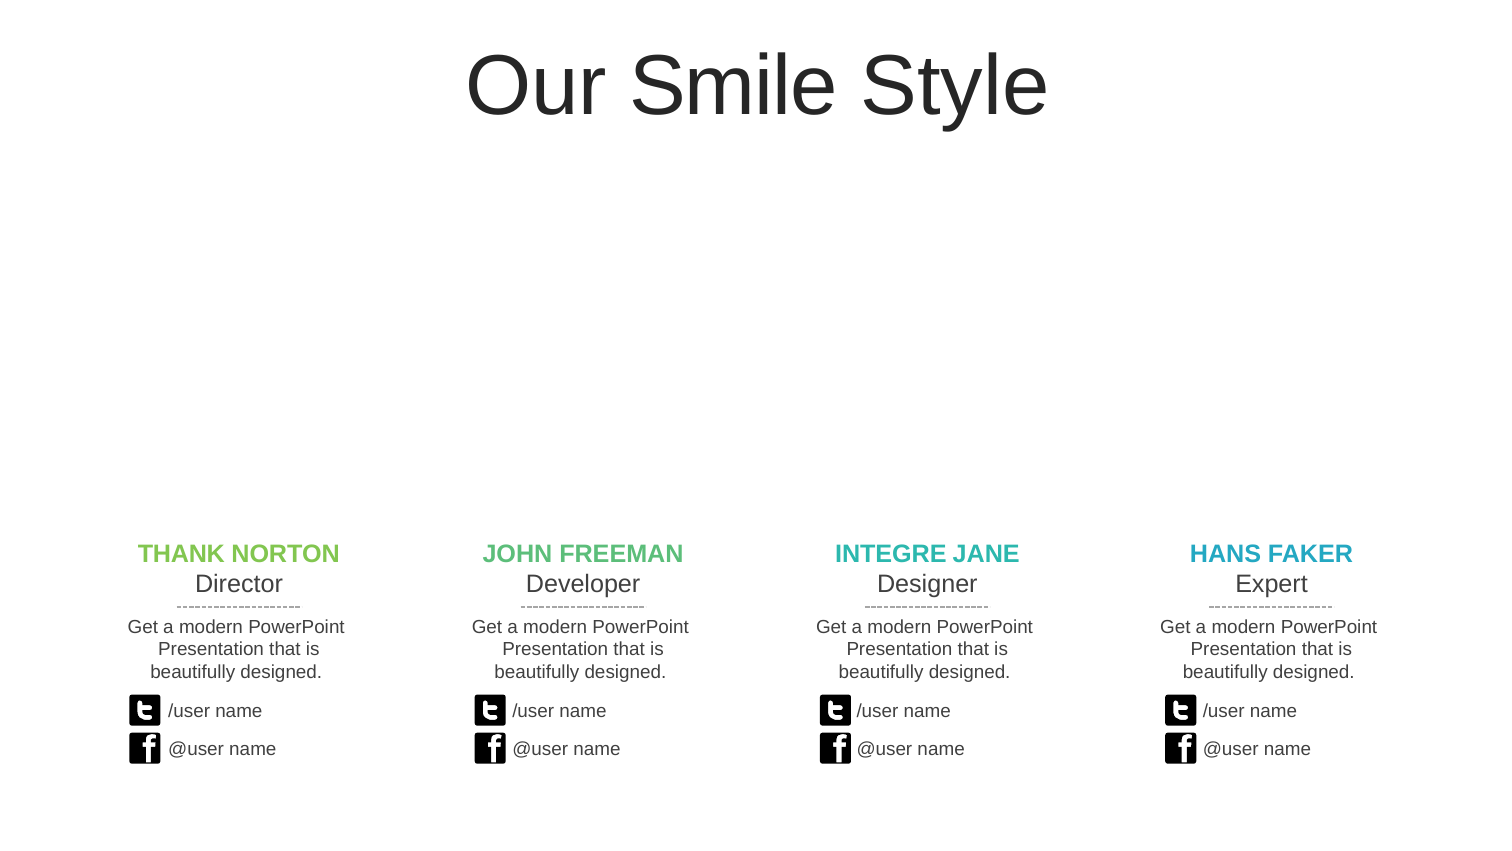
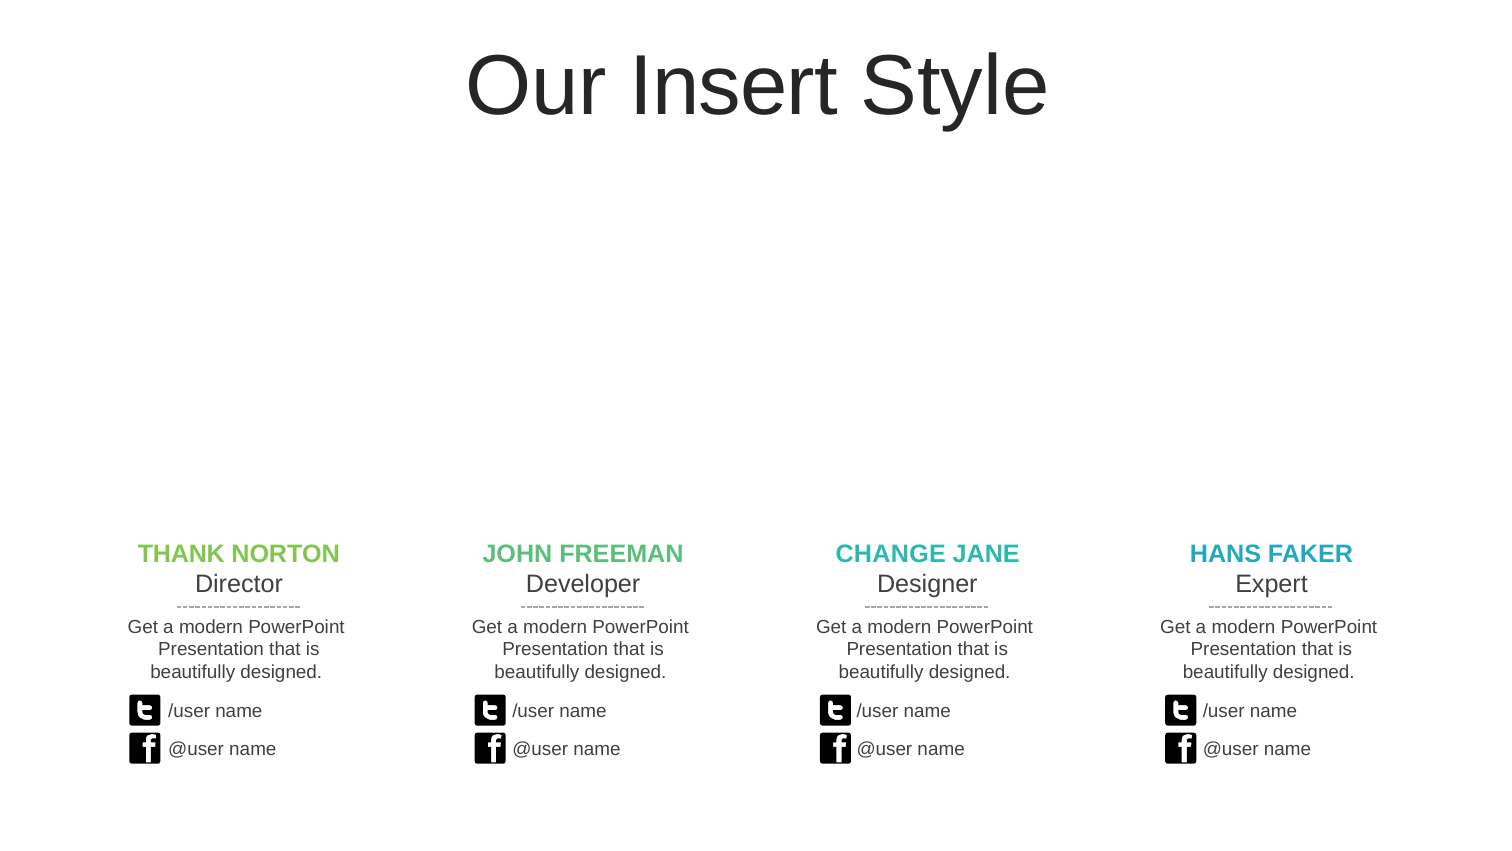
Smile: Smile -> Insert
INTEGRE: INTEGRE -> CHANGE
